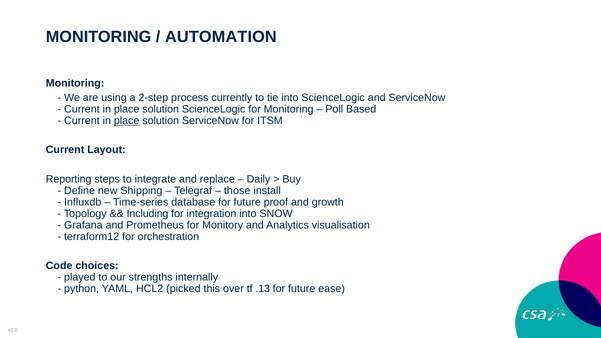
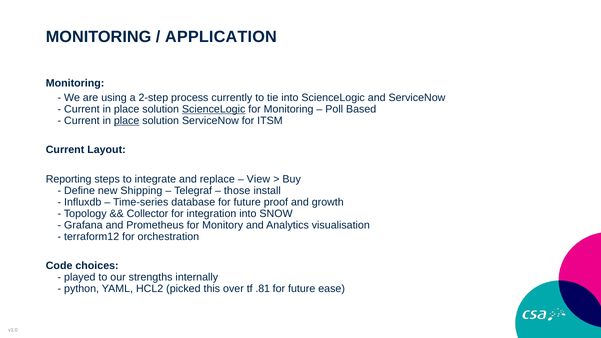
AUTOMATION: AUTOMATION -> APPLICATION
ScienceLogic at (214, 109) underline: none -> present
Daily: Daily -> View
Including: Including -> Collector
.13: .13 -> .81
